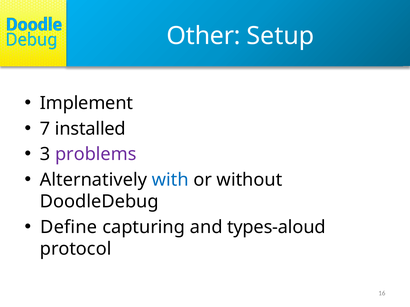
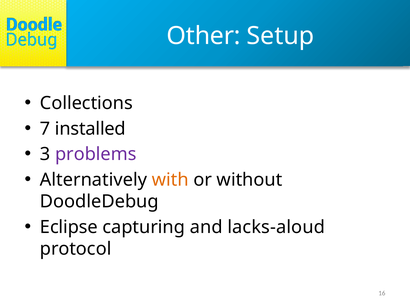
Implement: Implement -> Collections
with colour: blue -> orange
Define: Define -> Eclipse
types-aloud: types-aloud -> lacks-aloud
